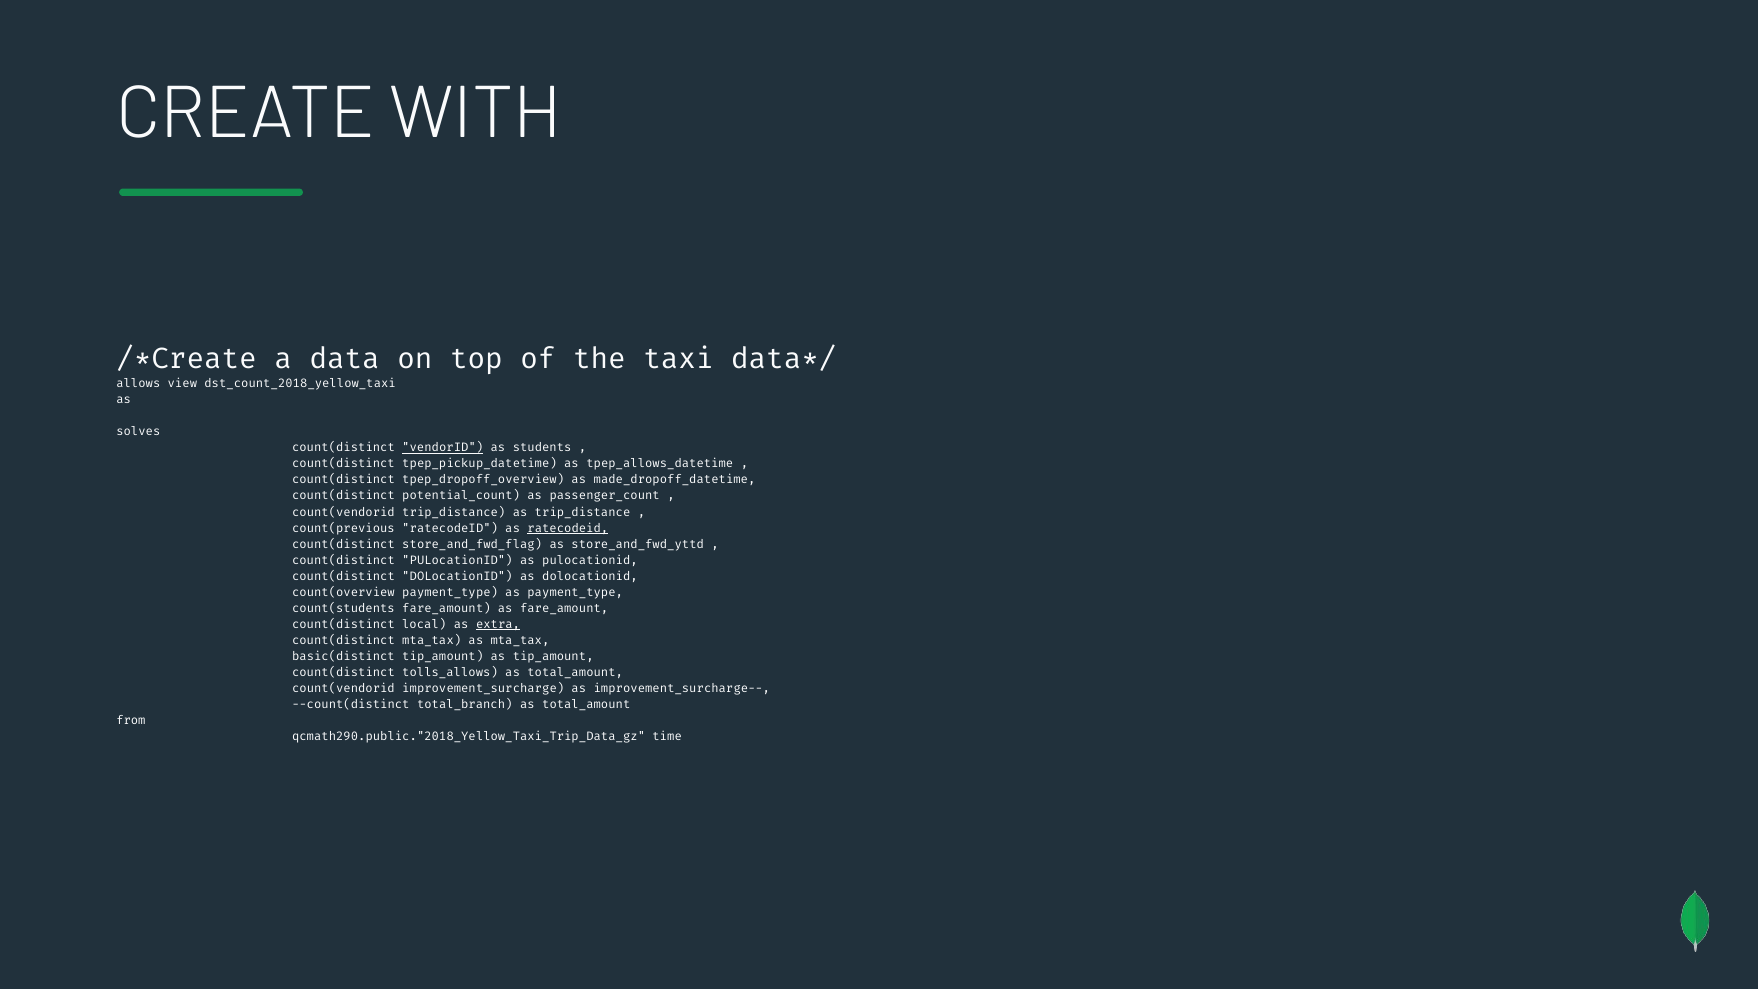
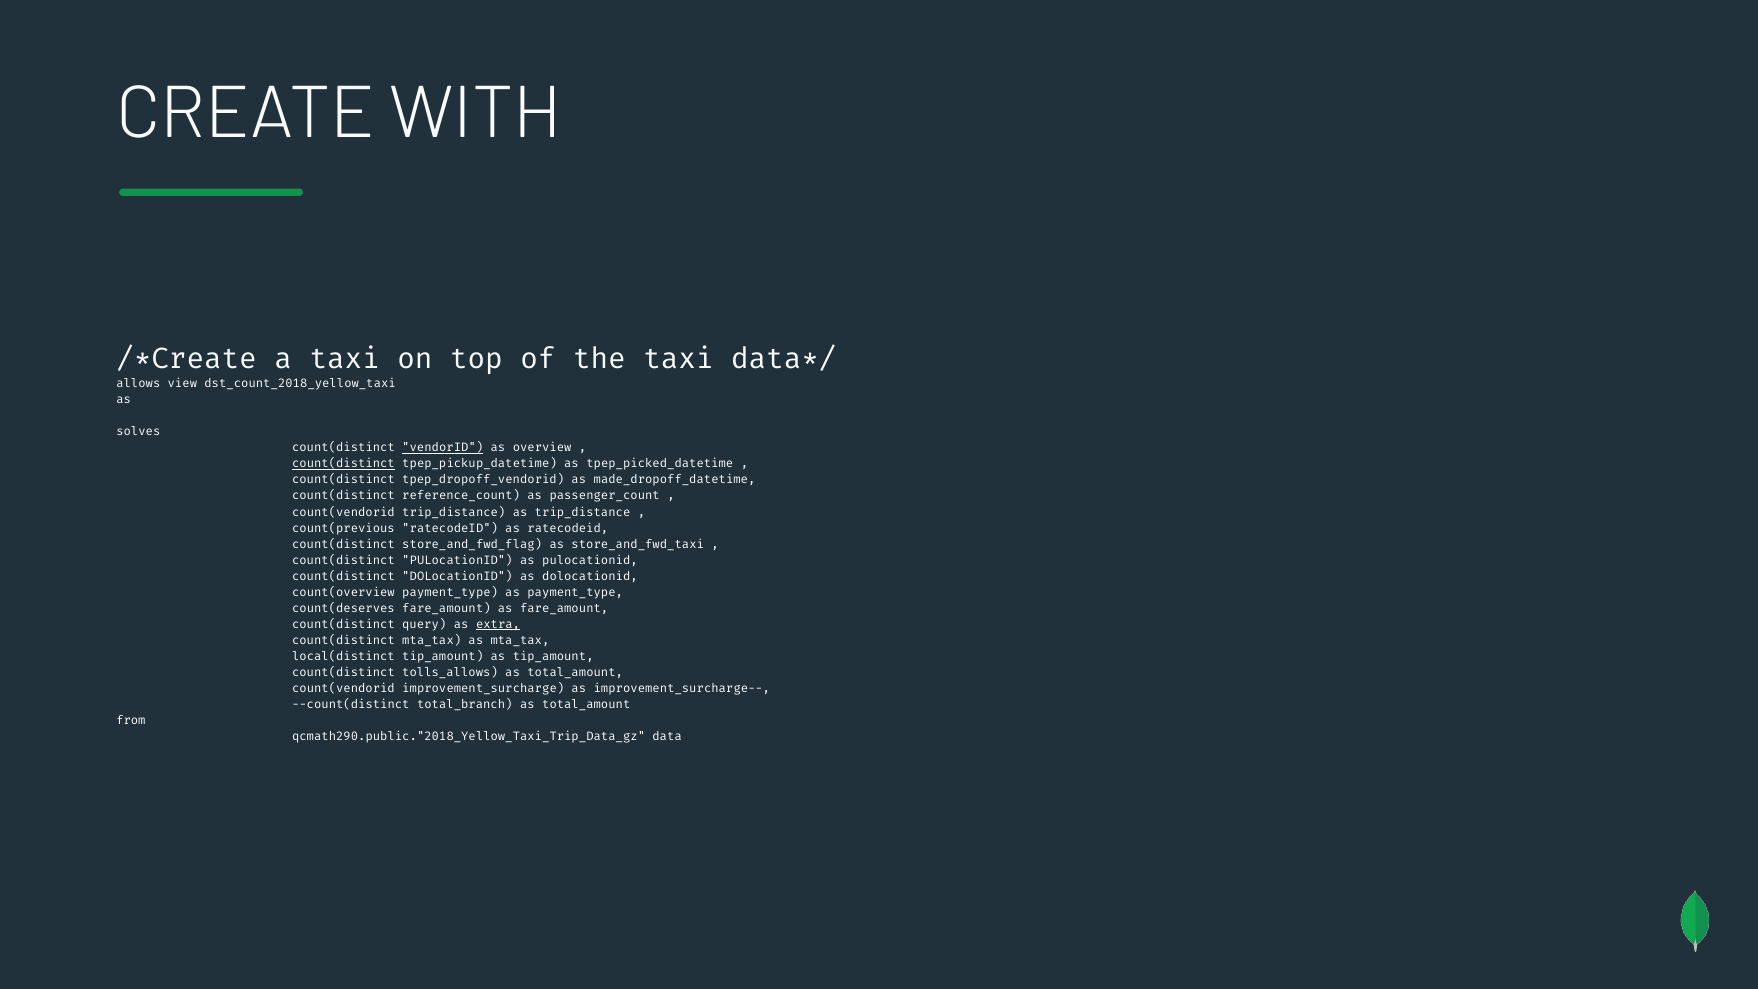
a data: data -> taxi
students: students -> overview
count(distinct at (343, 464) underline: none -> present
tpep_allows_datetime: tpep_allows_datetime -> tpep_picked_datetime
tpep_dropoff_overview: tpep_dropoff_overview -> tpep_dropoff_vendorid
potential_count: potential_count -> reference_count
ratecodeid at (568, 528) underline: present -> none
store_and_fwd_yttd: store_and_fwd_yttd -> store_and_fwd_taxi
count(students: count(students -> count(deserves
local: local -> query
basic(distinct: basic(distinct -> local(distinct
time: time -> data
